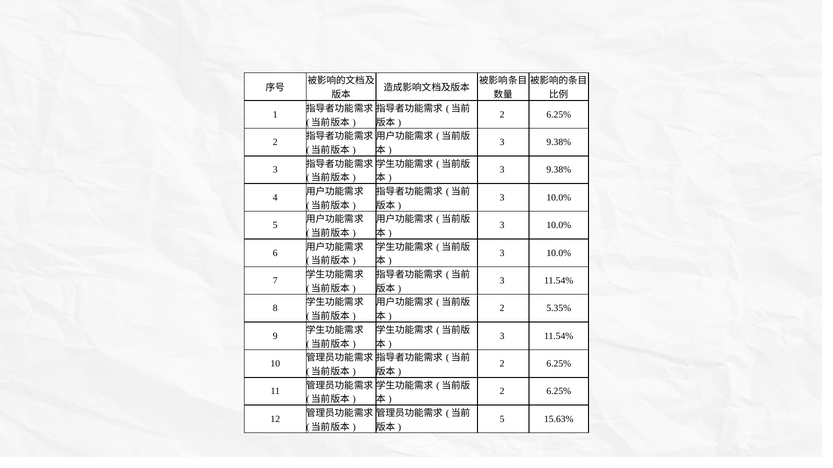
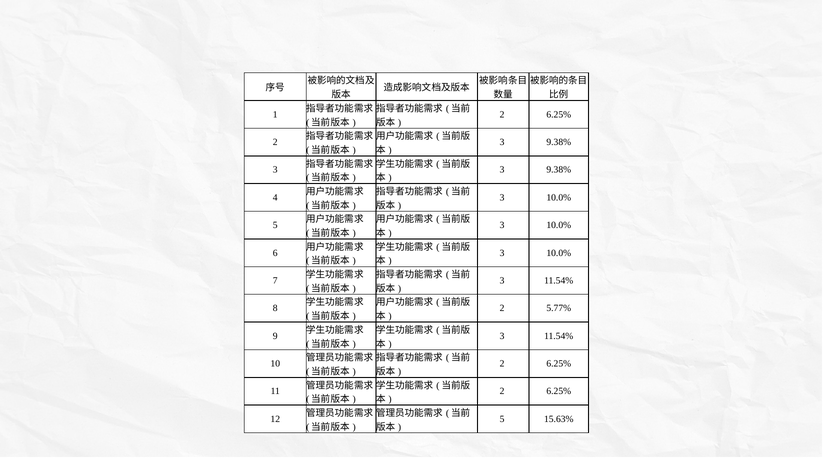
5.35%: 5.35% -> 5.77%
